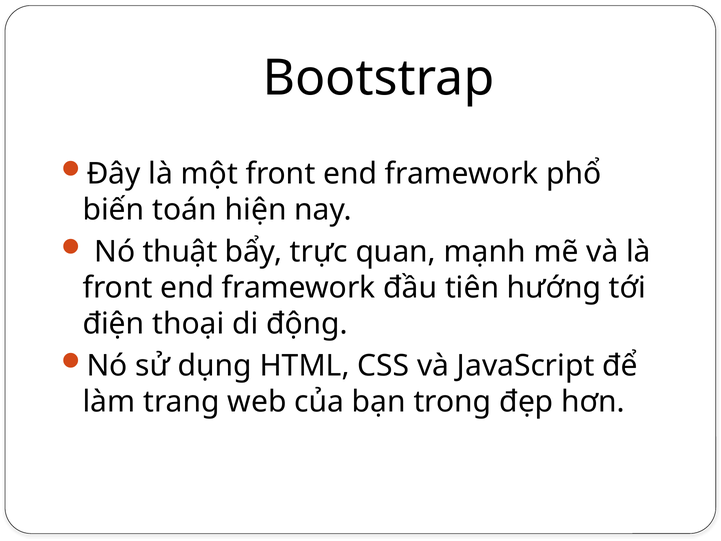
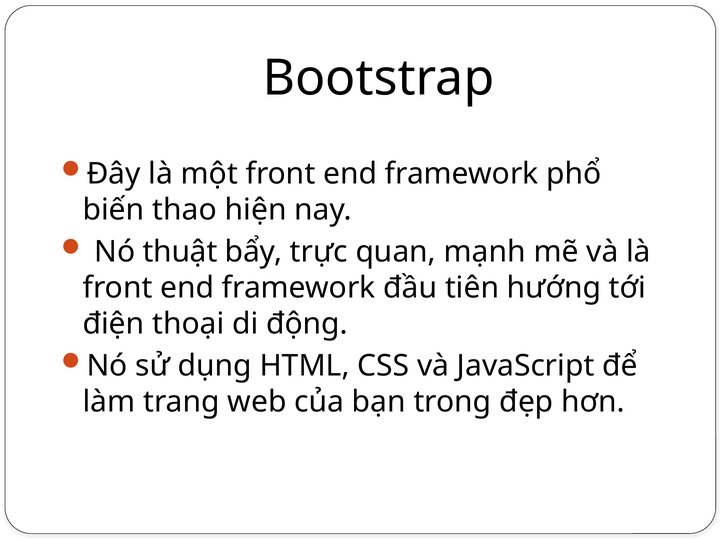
toán: toán -> thao
